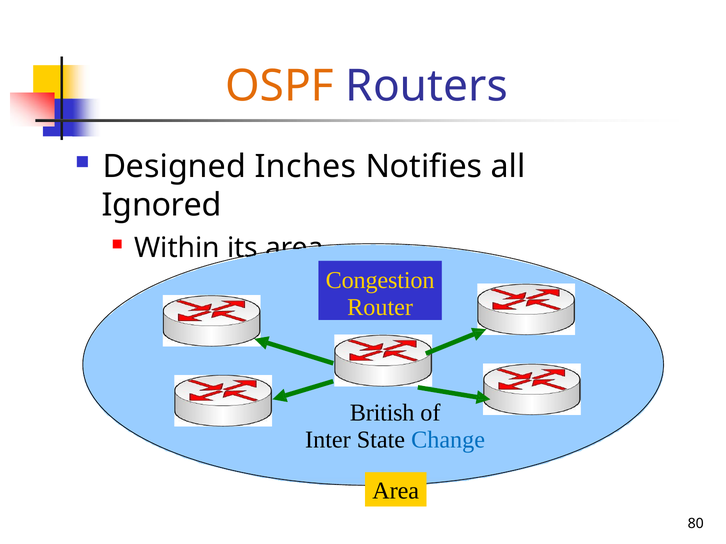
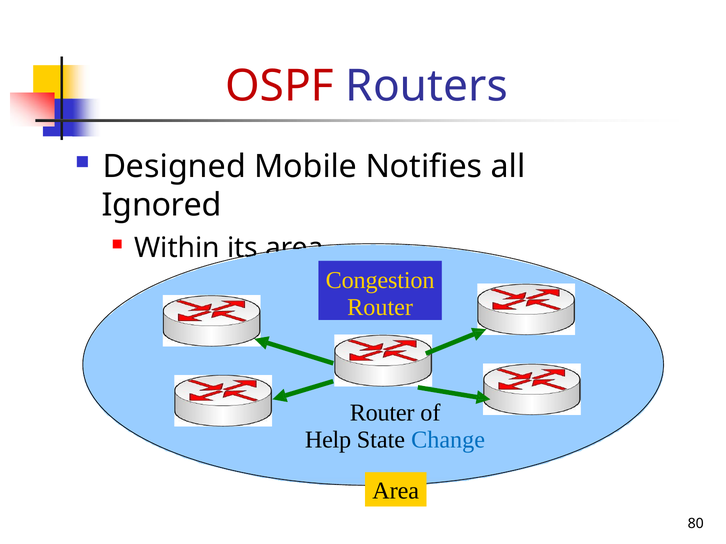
OSPF colour: orange -> red
Inches: Inches -> Mobile
British at (382, 413): British -> Router
Inter: Inter -> Help
